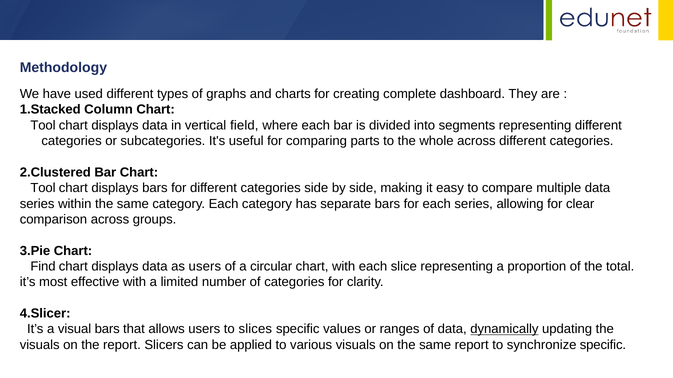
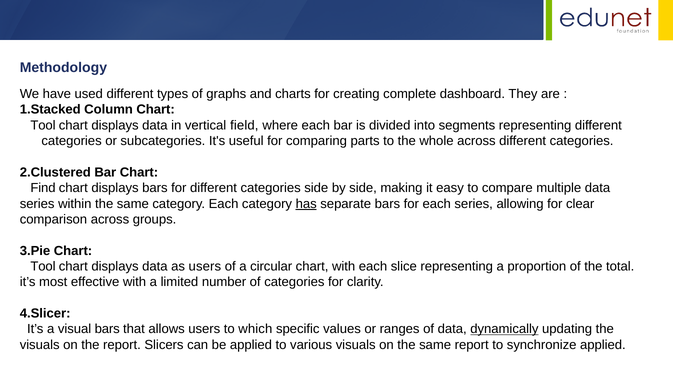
Tool at (43, 188): Tool -> Find
has underline: none -> present
Find at (43, 267): Find -> Tool
slices: slices -> which
synchronize specific: specific -> applied
